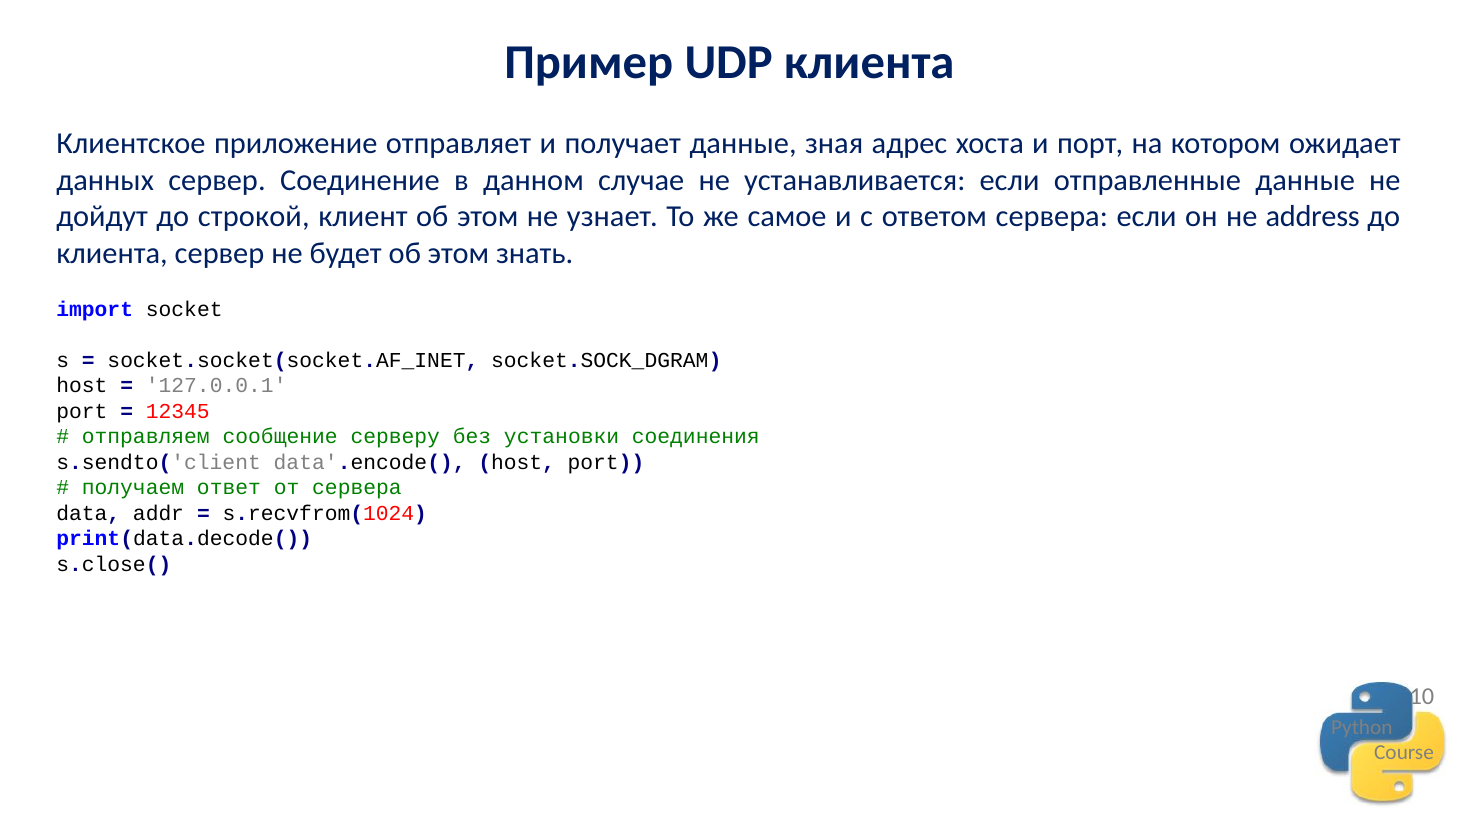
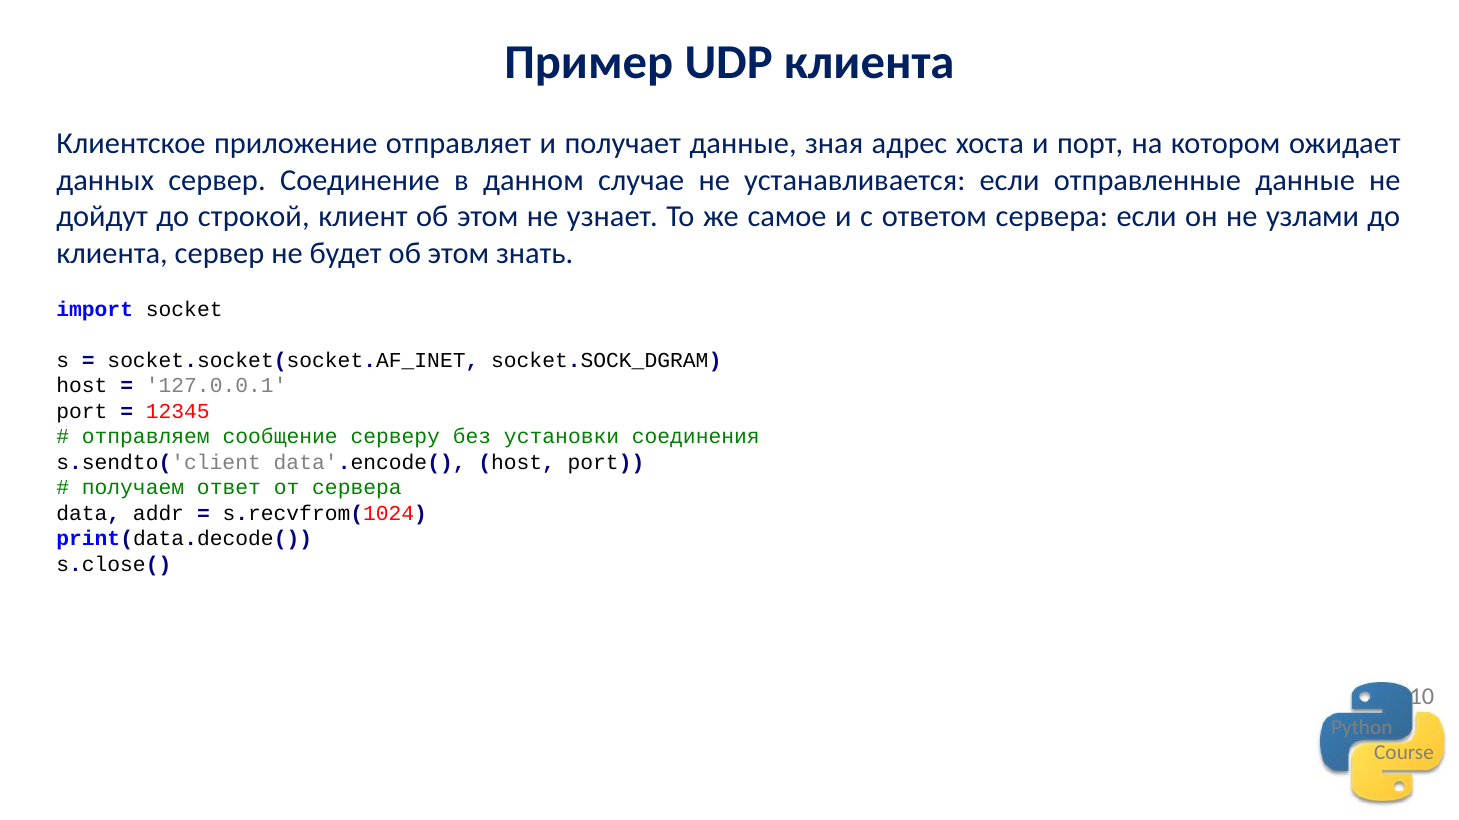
address: address -> узлами
